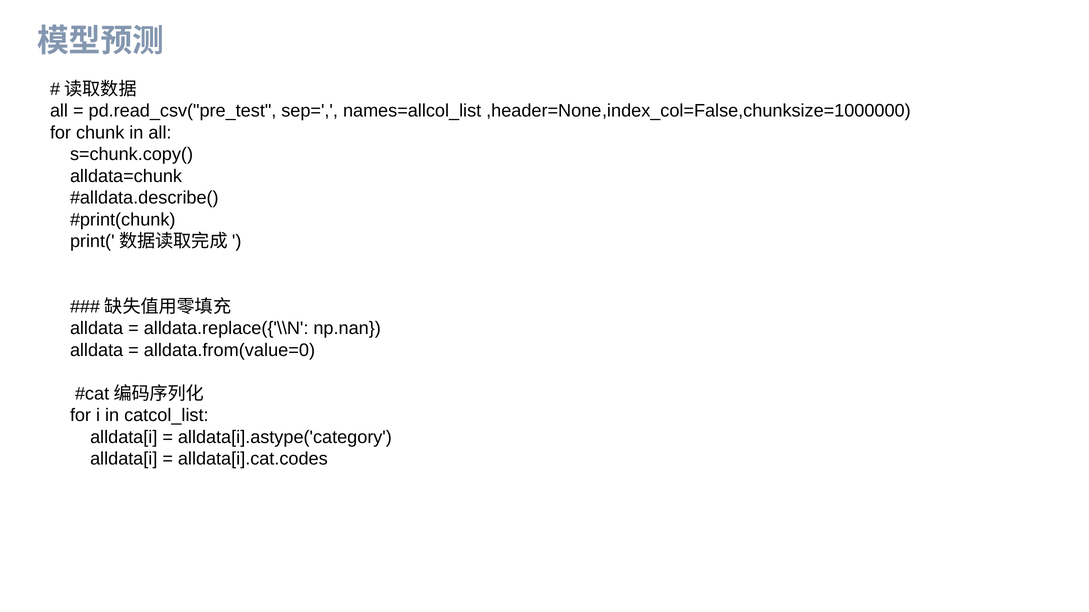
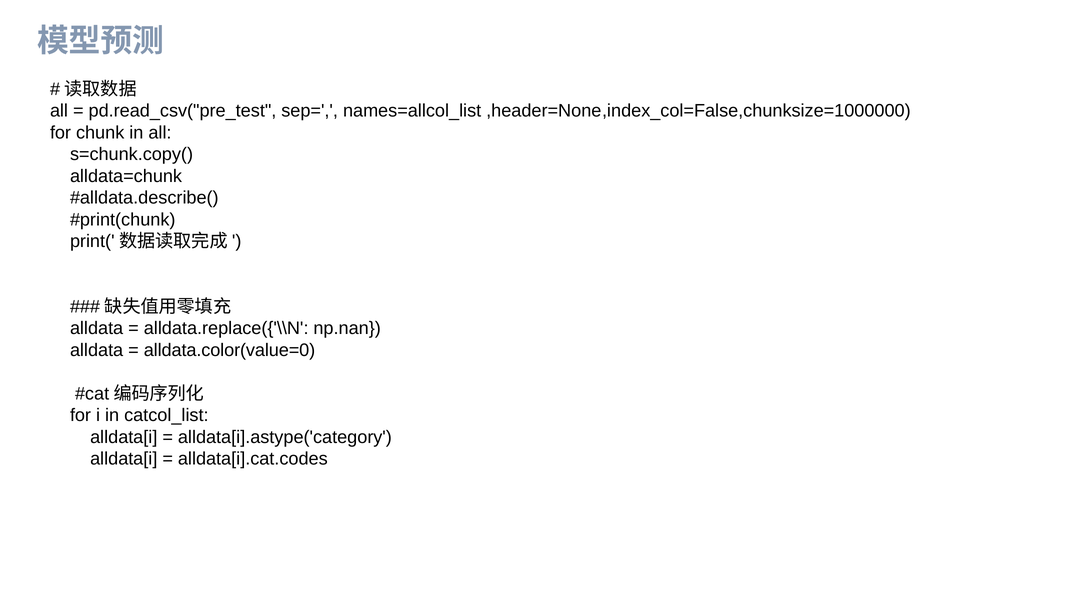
alldata.from(value=0: alldata.from(value=0 -> alldata.color(value=0
